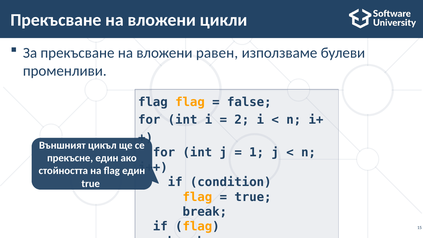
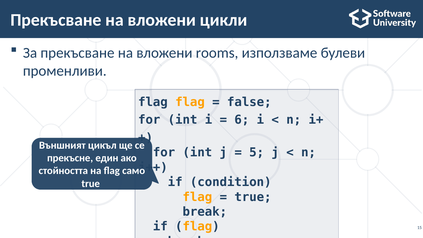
равен: равен -> rooms
2: 2 -> 6
1: 1 -> 5
flag един: един -> само
